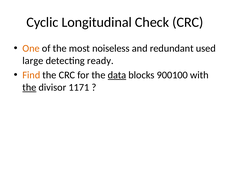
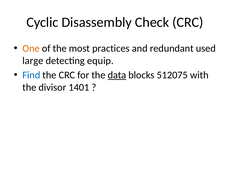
Longitudinal: Longitudinal -> Disassembly
noiseless: noiseless -> practices
ready: ready -> equip
Find colour: orange -> blue
900100: 900100 -> 512075
the at (29, 87) underline: present -> none
1171: 1171 -> 1401
